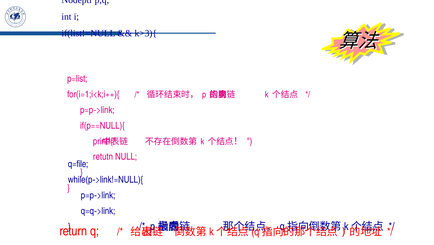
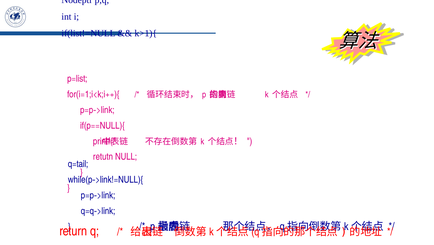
k>3){: k>3){ -> k>1){
q=file: q=file -> q=tail
